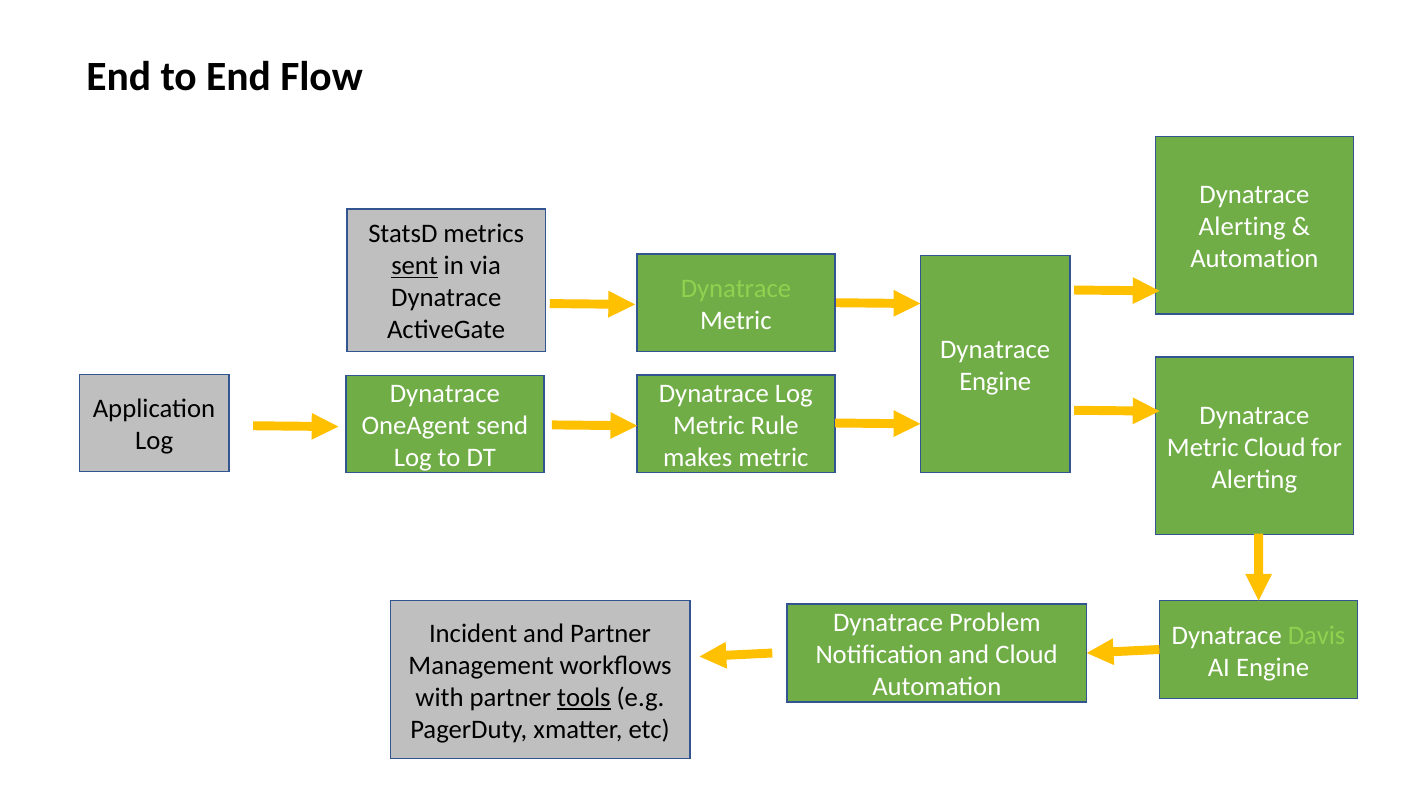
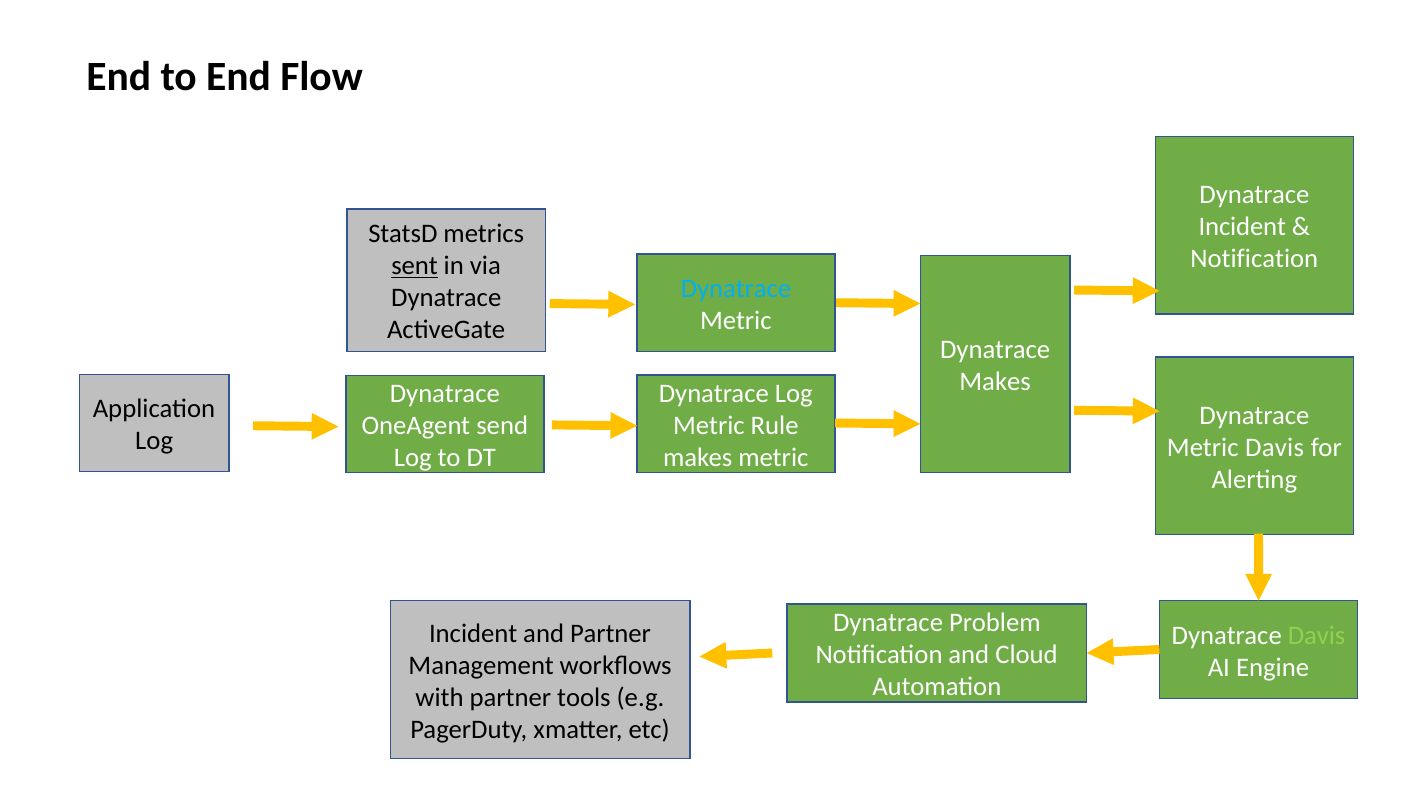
Alerting at (1242, 227): Alerting -> Incident
Automation at (1254, 259): Automation -> Notification
Dynatrace at (736, 288) colour: light green -> light blue
Engine at (995, 382): Engine -> Makes
Metric Cloud: Cloud -> Davis
tools underline: present -> none
